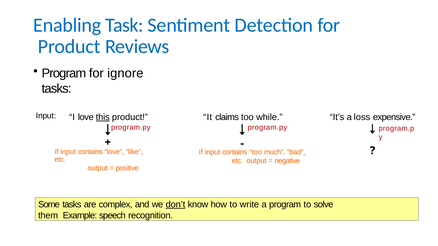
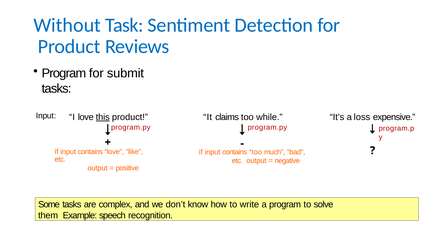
Enabling: Enabling -> Without
ignore: ignore -> submit
don’t underline: present -> none
